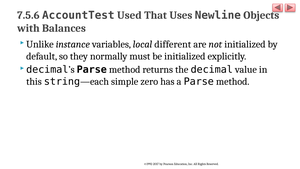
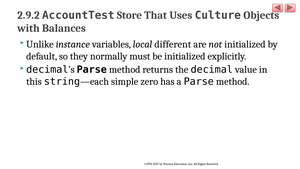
7.5.6: 7.5.6 -> 2.9.2
Used: Used -> Store
Newline: Newline -> Culture
